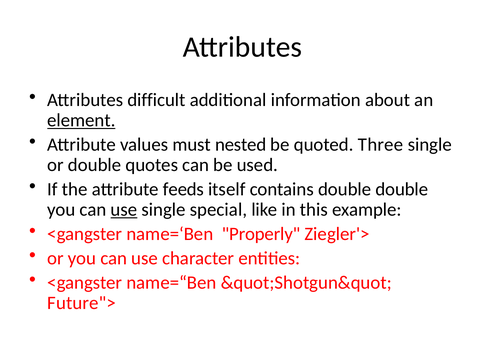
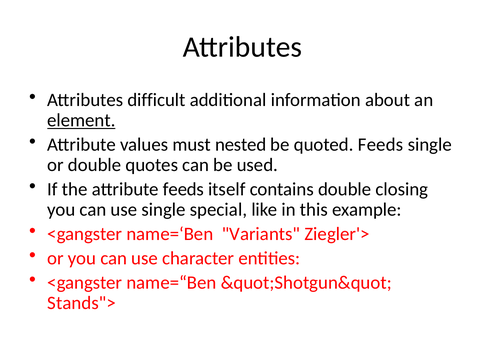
quoted Three: Three -> Feeds
double double: double -> closing
use at (124, 210) underline: present -> none
Properly: Properly -> Variants
Future">: Future"> -> Stands">
